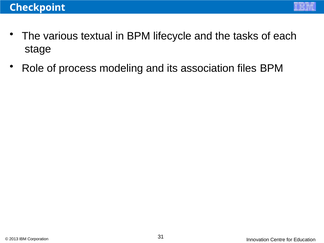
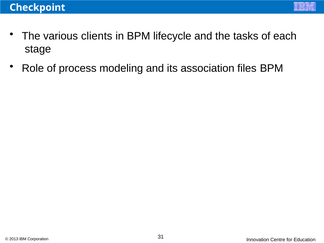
textual: textual -> clients
